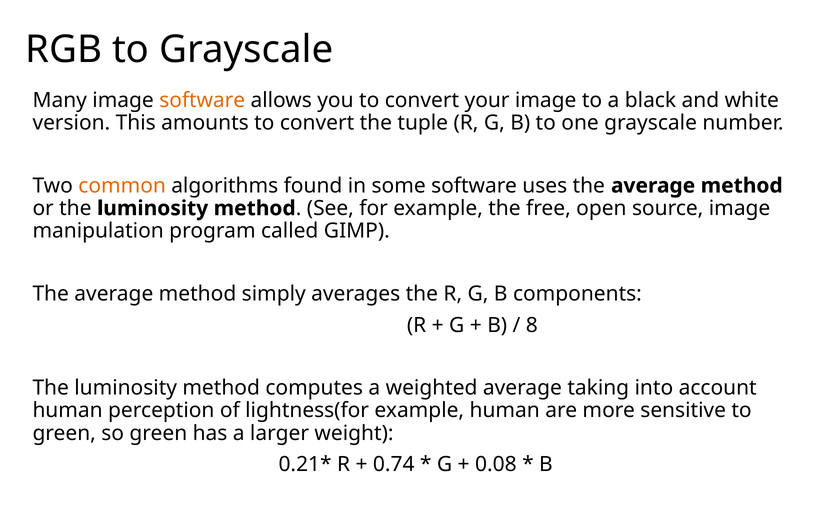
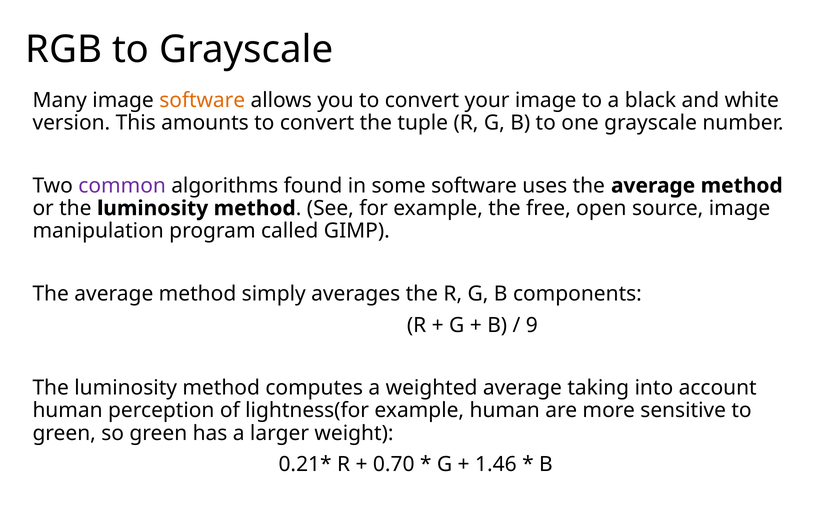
common colour: orange -> purple
8: 8 -> 9
0.74: 0.74 -> 0.70
0.08: 0.08 -> 1.46
